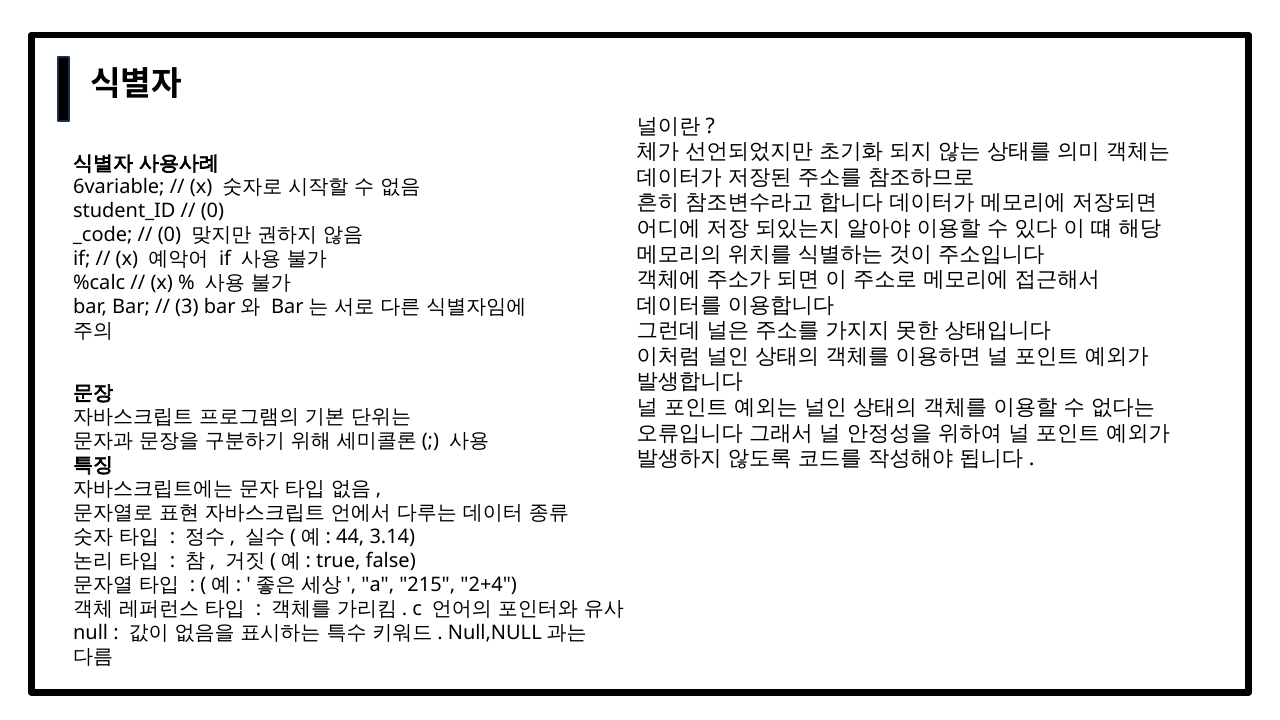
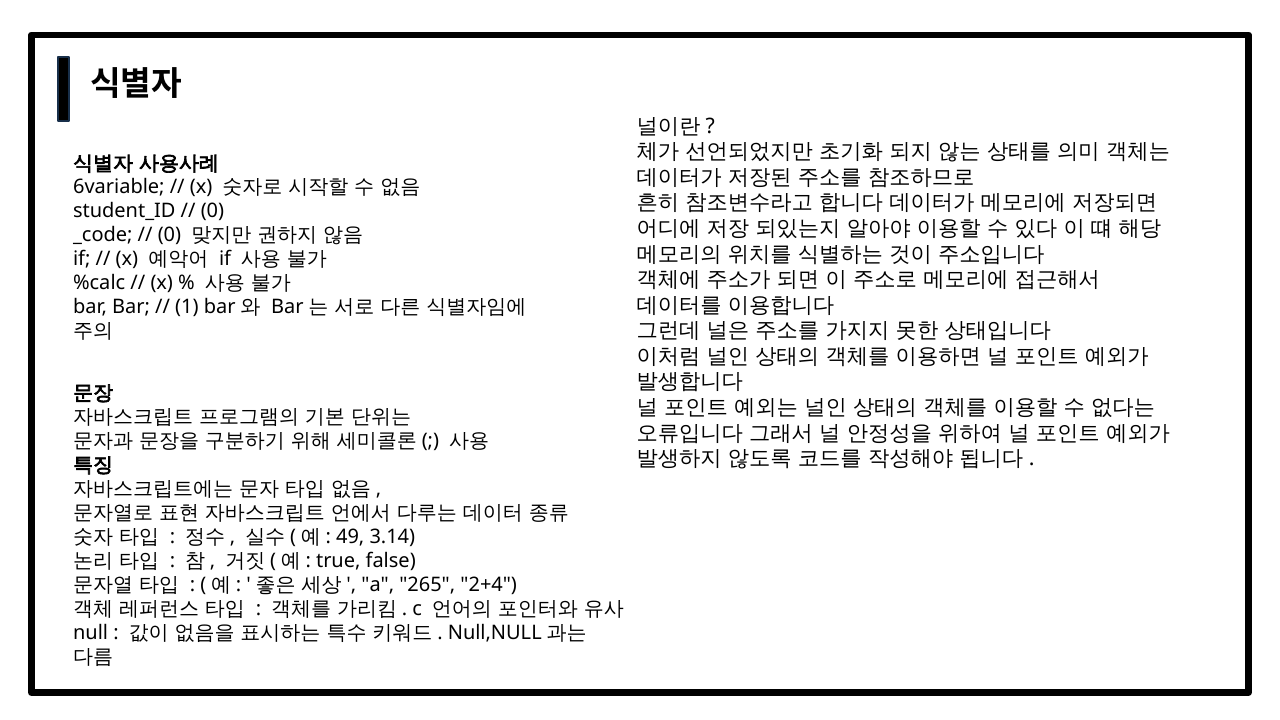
3: 3 -> 1
44: 44 -> 49
215: 215 -> 265
